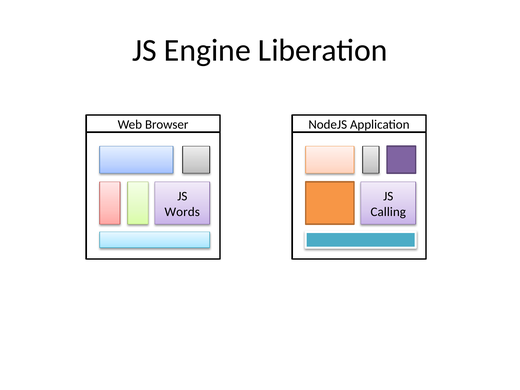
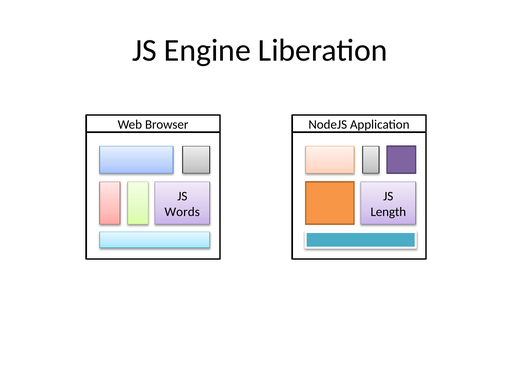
Calling: Calling -> Length
